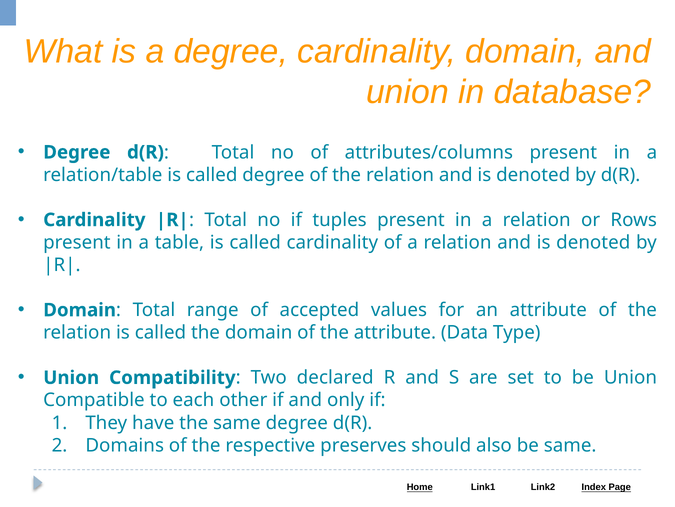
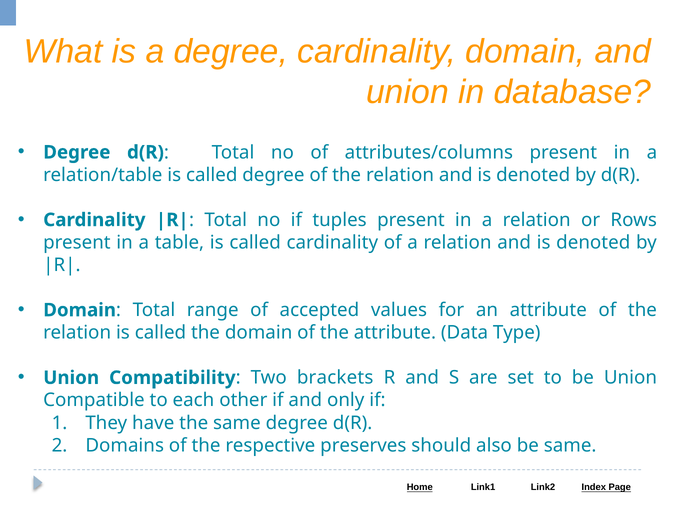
declared: declared -> brackets
